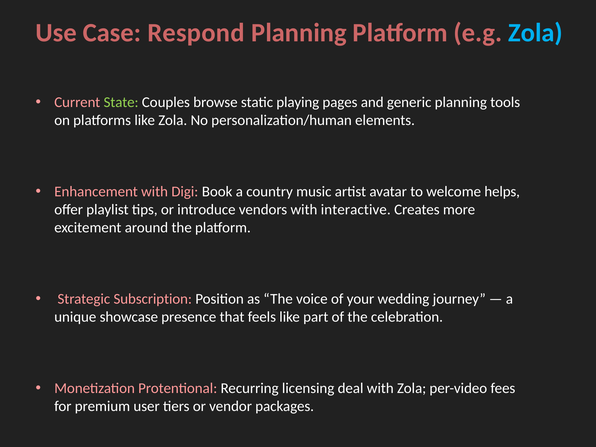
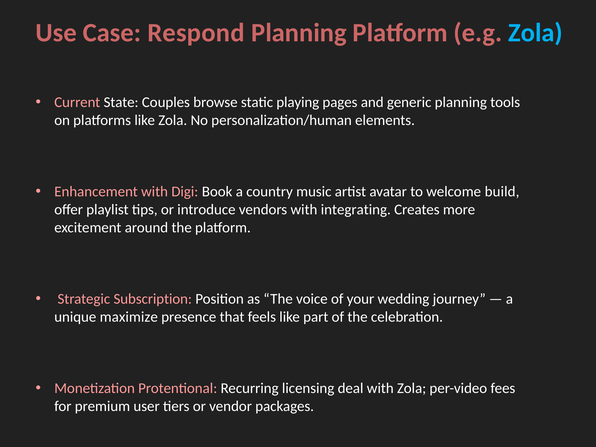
State colour: light green -> white
helps: helps -> build
interactive: interactive -> integrating
showcase: showcase -> maximize
